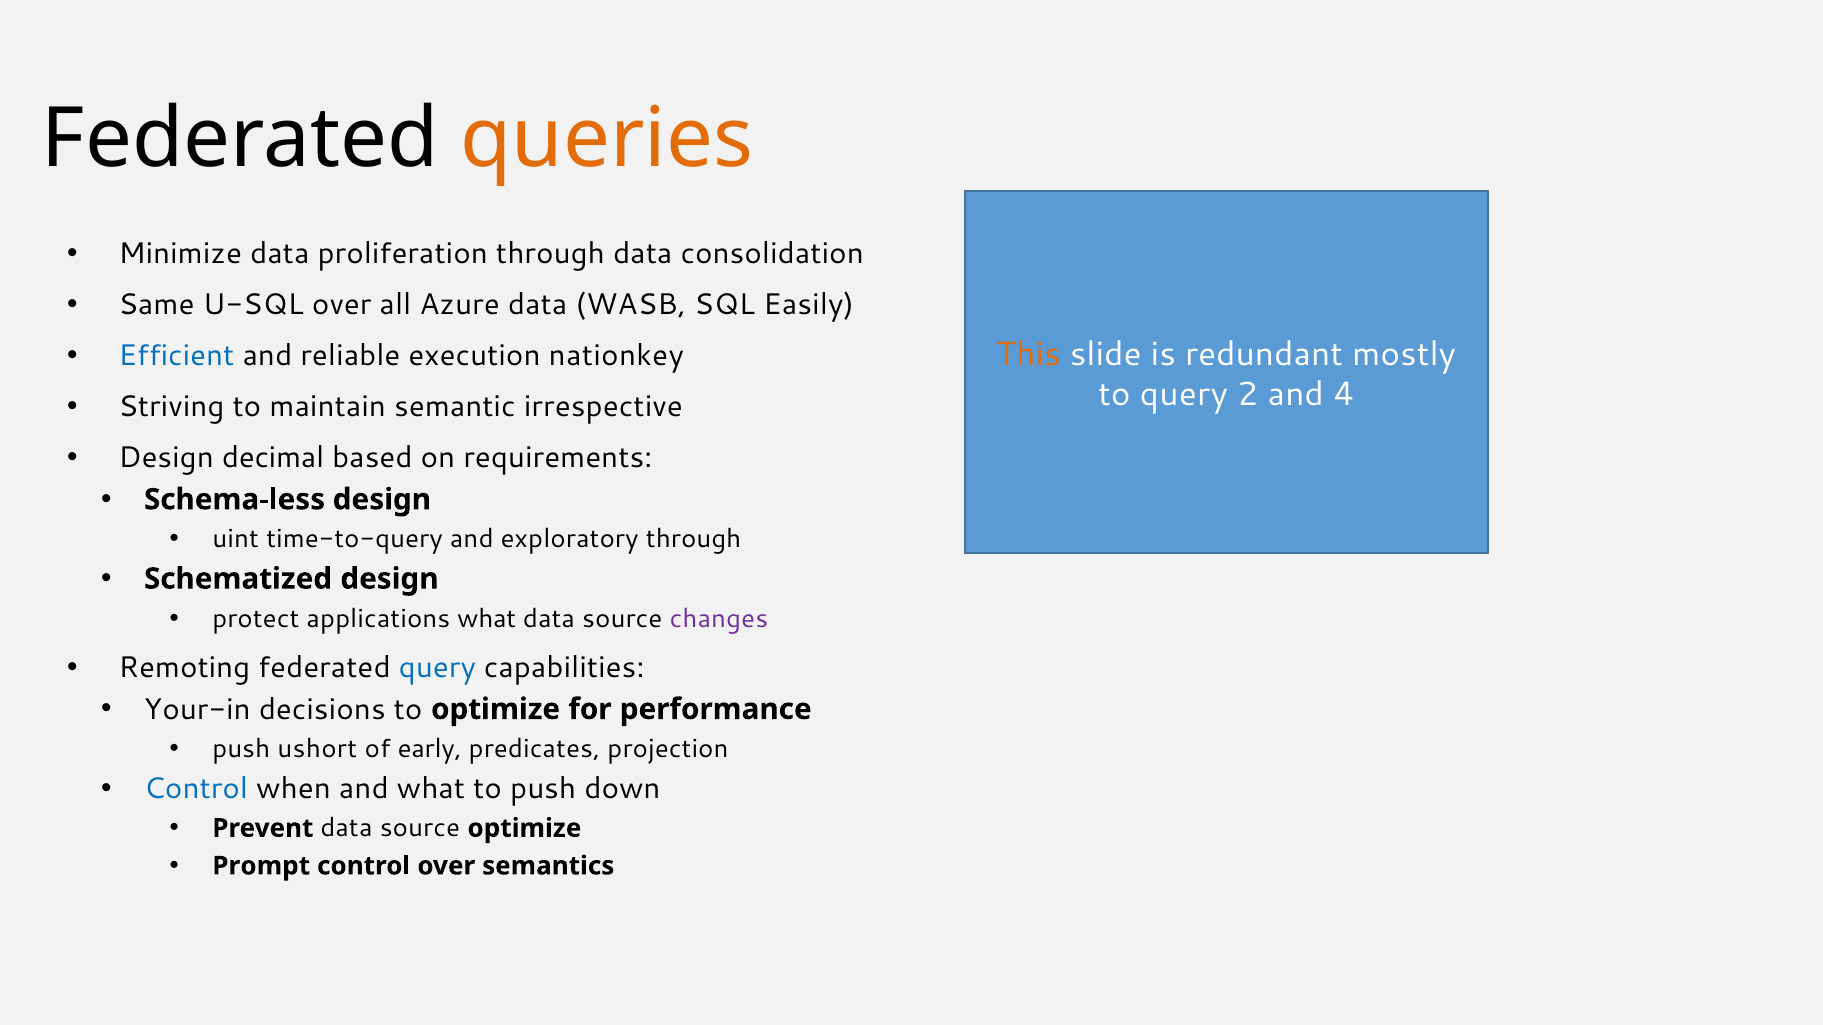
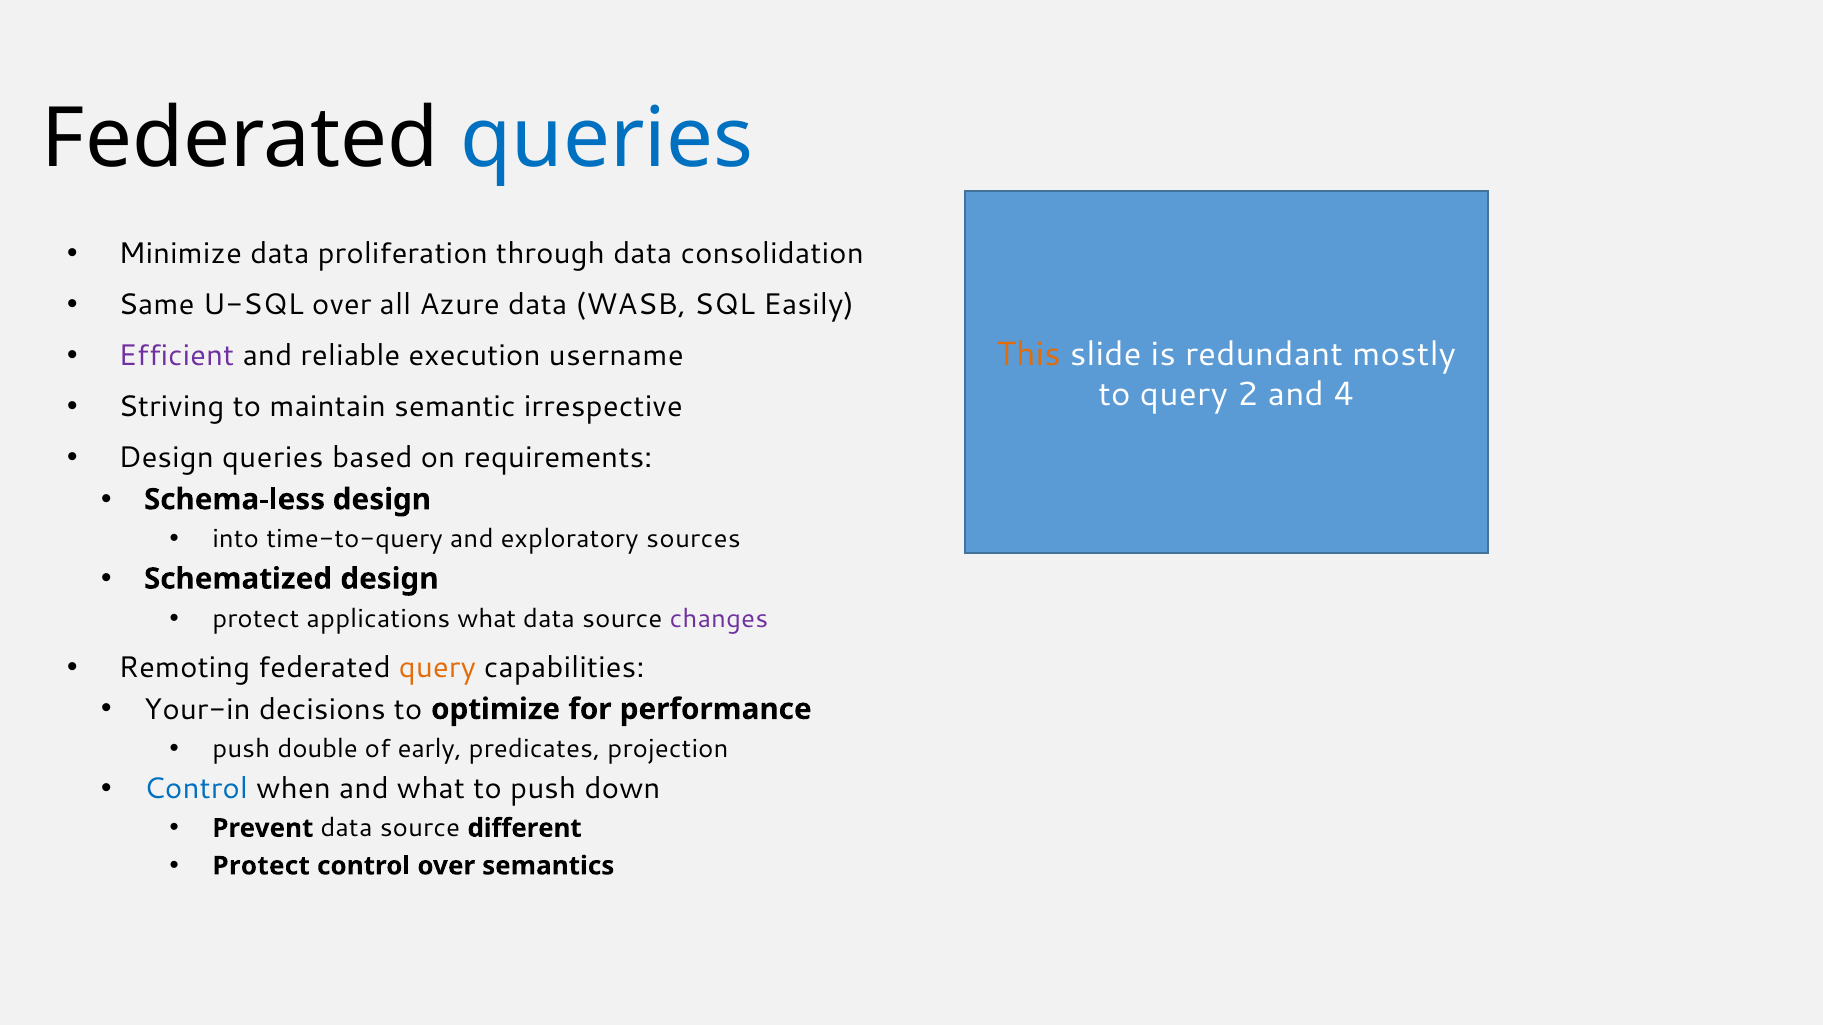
queries at (607, 139) colour: orange -> blue
Efficient colour: blue -> purple
nationkey: nationkey -> username
Design decimal: decimal -> queries
uint: uint -> into
exploratory through: through -> sources
query at (437, 668) colour: blue -> orange
ushort: ushort -> double
source optimize: optimize -> different
Prompt at (261, 866): Prompt -> Protect
